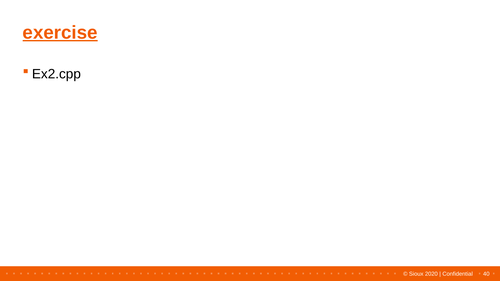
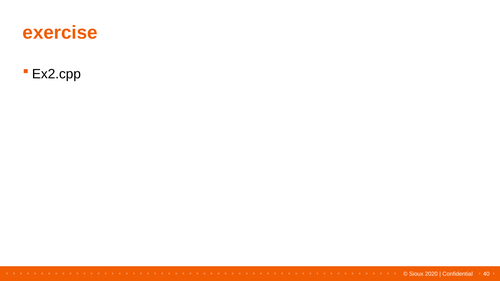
exercise underline: present -> none
